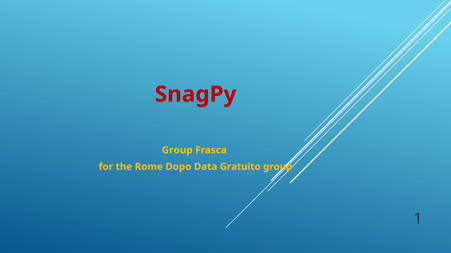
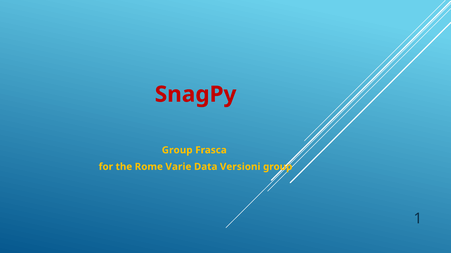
Dopo: Dopo -> Varie
Gratuito: Gratuito -> Versioni
